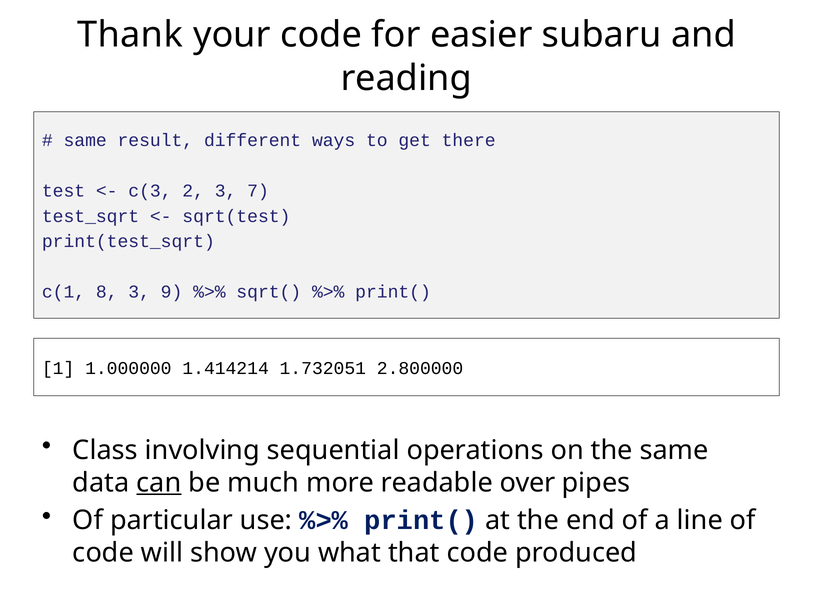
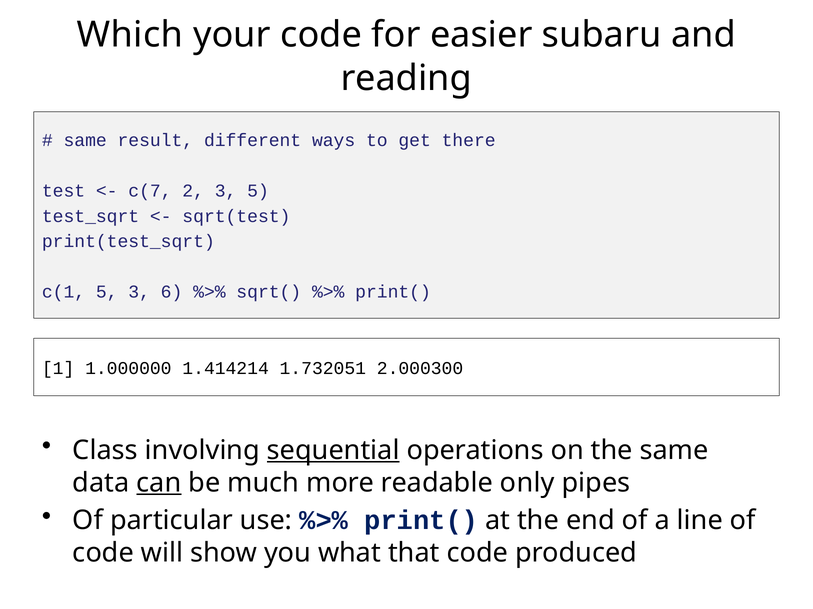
Thank: Thank -> Which
c(3: c(3 -> c(7
3 7: 7 -> 5
c(1 8: 8 -> 5
9: 9 -> 6
2.800000: 2.800000 -> 2.000300
sequential underline: none -> present
over: over -> only
